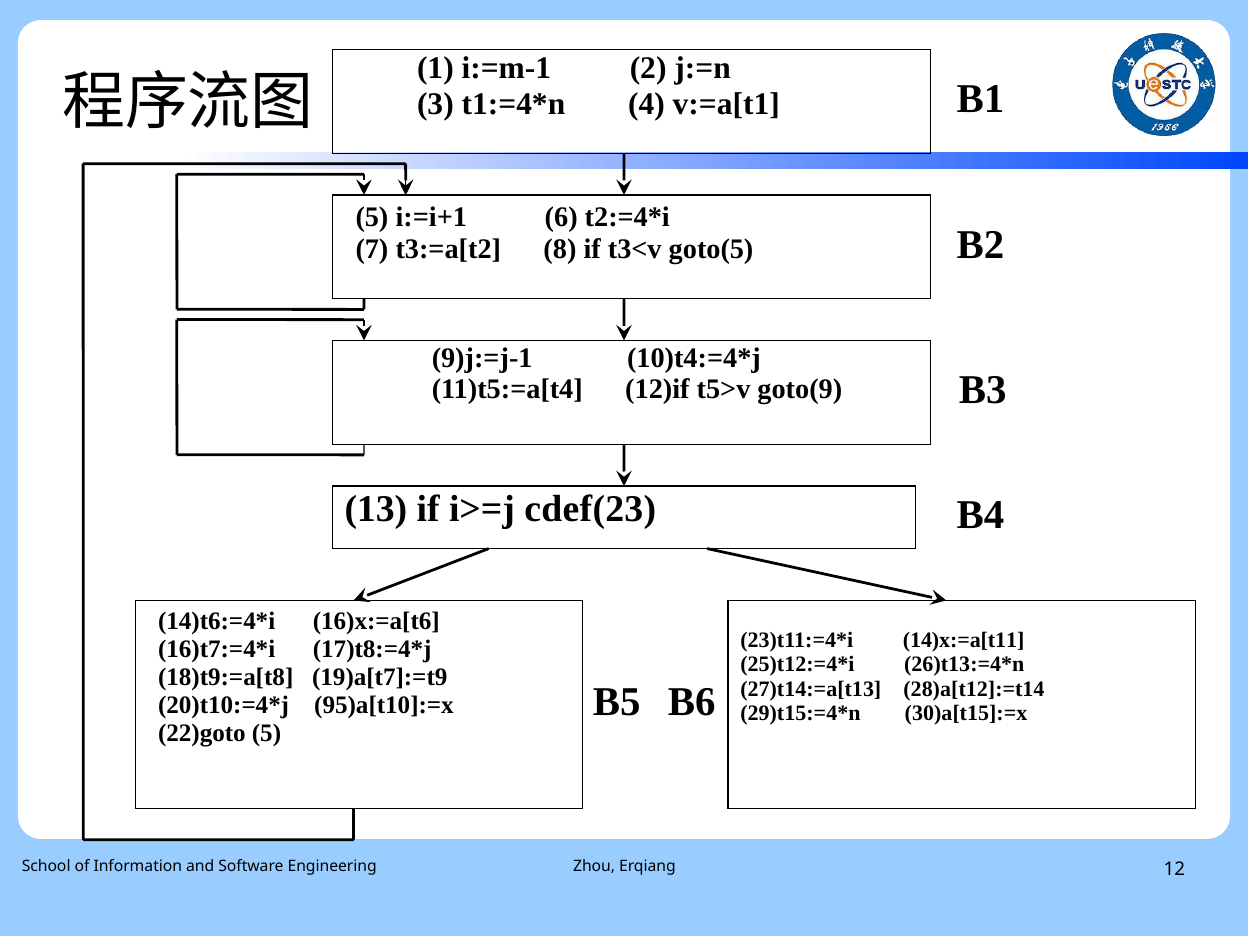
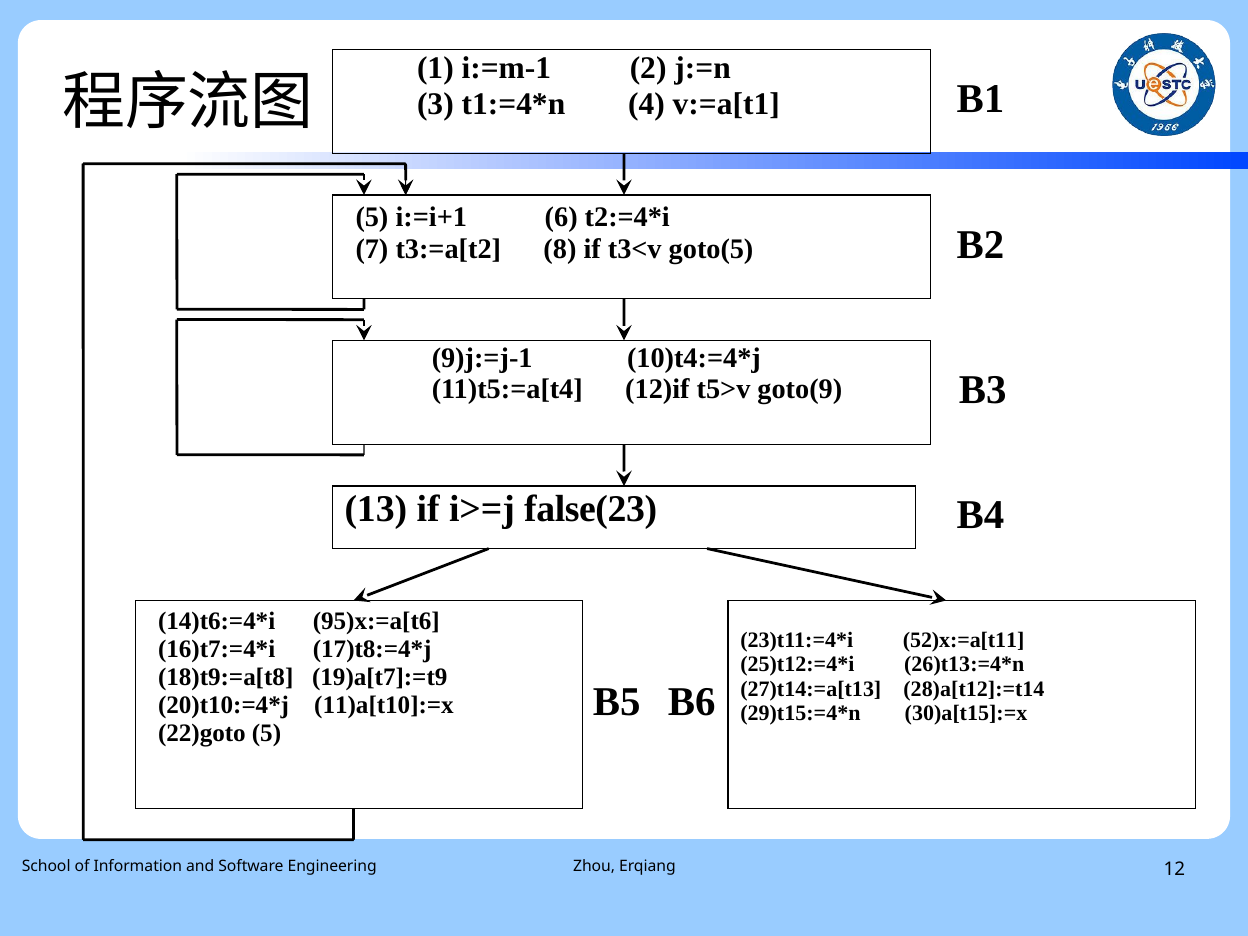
cdef(23: cdef(23 -> false(23
16)x:=a[t6: 16)x:=a[t6 -> 95)x:=a[t6
14)x:=a[t11: 14)x:=a[t11 -> 52)x:=a[t11
95)a[t10]:=x: 95)a[t10]:=x -> 11)a[t10]:=x
